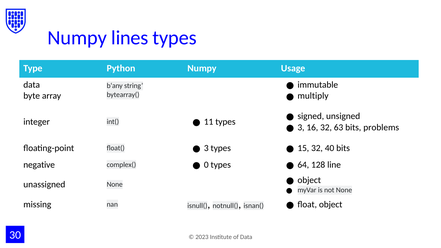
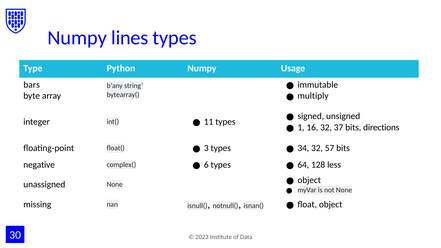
data at (32, 85): data -> bars
3 at (301, 127): 3 -> 1
63: 63 -> 37
problems: problems -> directions
15: 15 -> 34
40: 40 -> 57
0: 0 -> 6
line: line -> less
